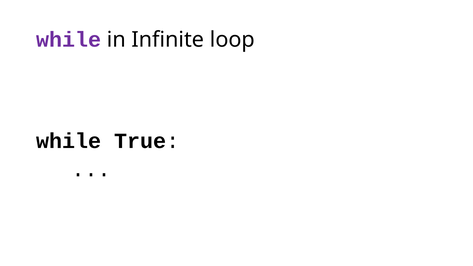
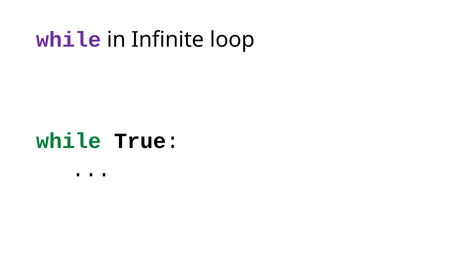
while at (69, 141) colour: black -> green
